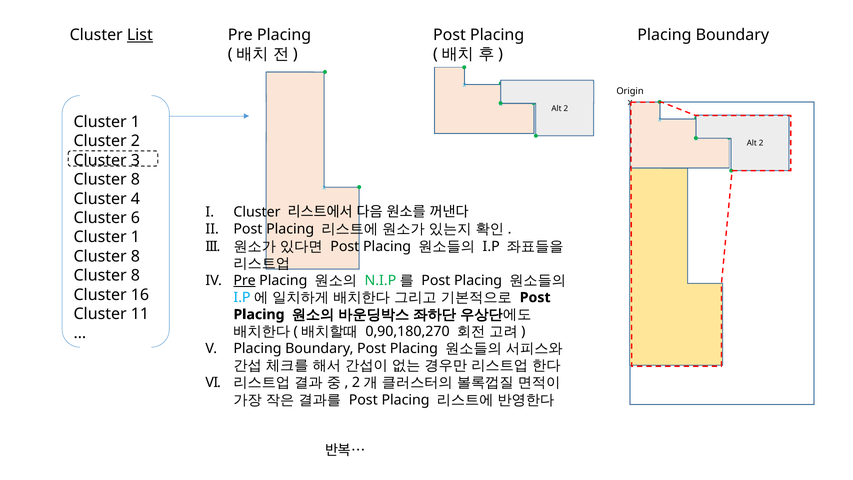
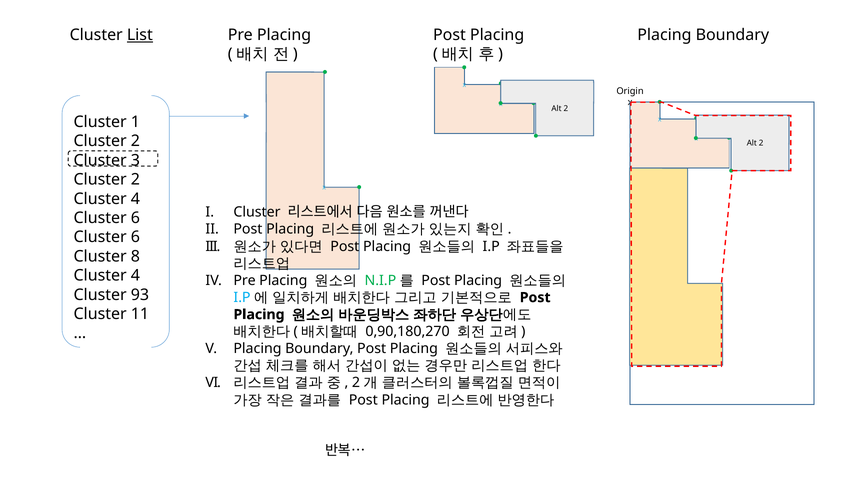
8 at (135, 179): 8 -> 2
1 at (135, 237): 1 -> 6
8 at (135, 275): 8 -> 4
Pre at (245, 280) underline: present -> none
16: 16 -> 93
